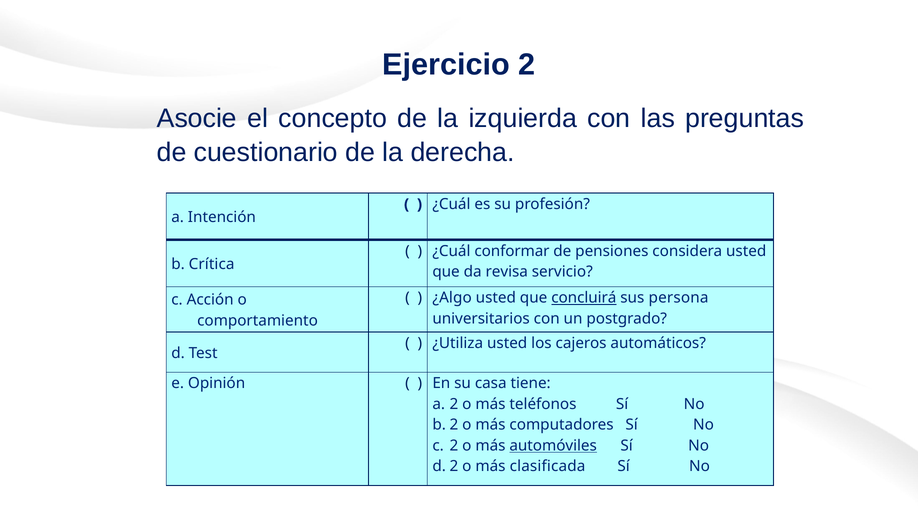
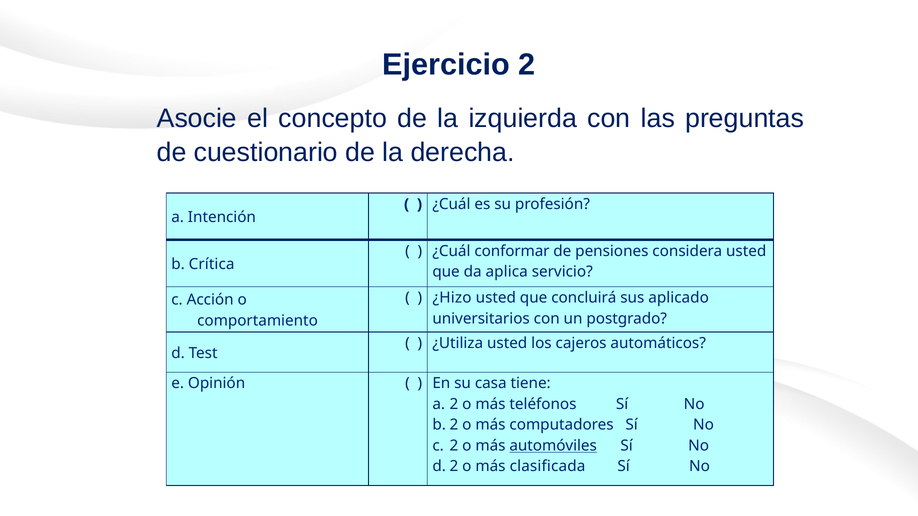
revisa: revisa -> aplica
¿Algo: ¿Algo -> ¿Hizo
concluirá underline: present -> none
persona: persona -> aplicado
